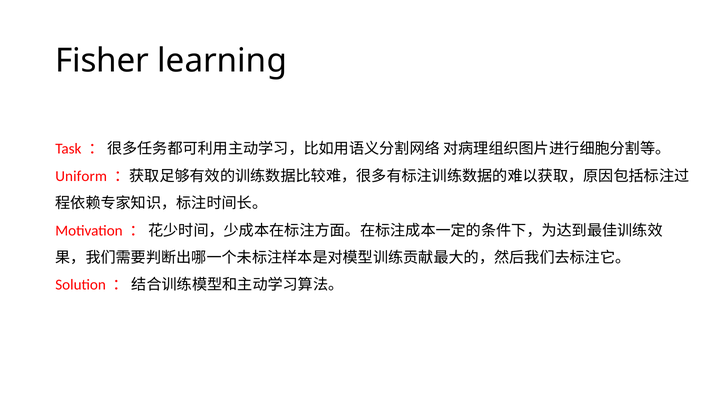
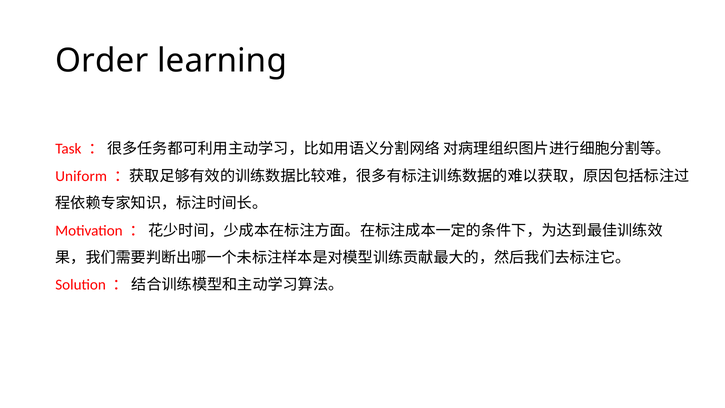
Fisher: Fisher -> Order
